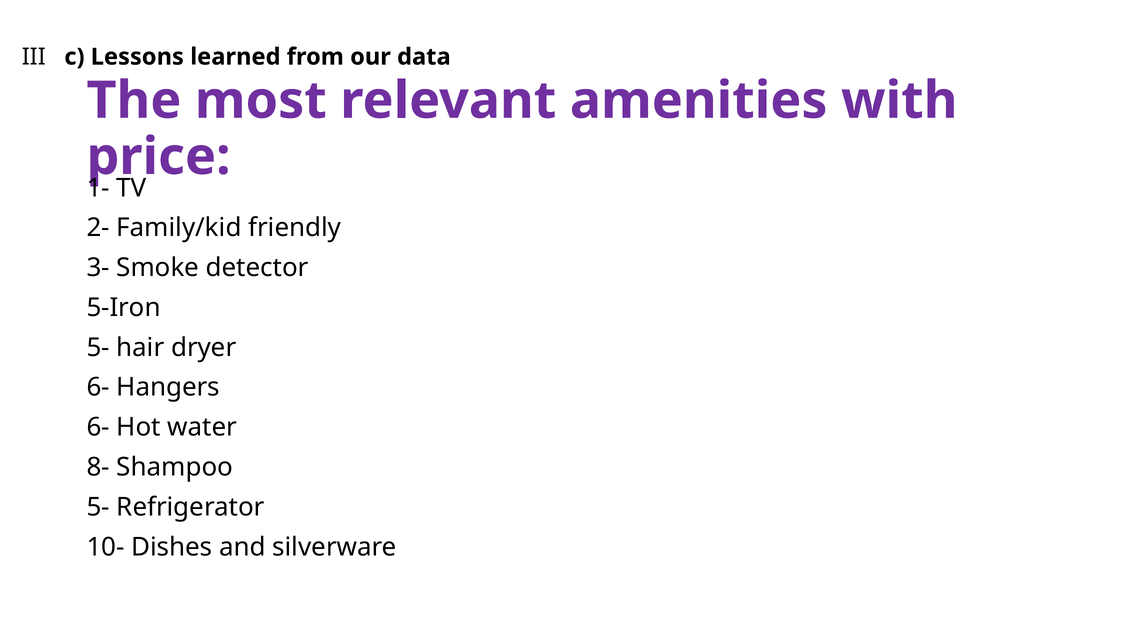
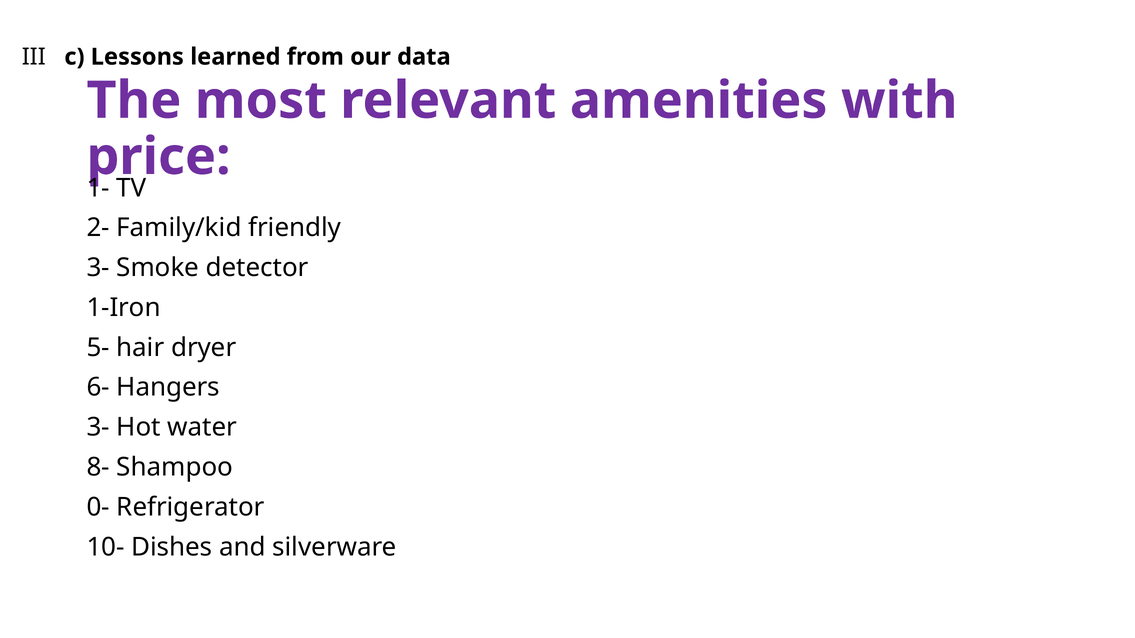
5-Iron: 5-Iron -> 1-Iron
6- at (98, 428): 6- -> 3-
5- at (98, 507): 5- -> 0-
